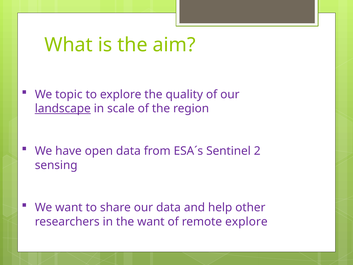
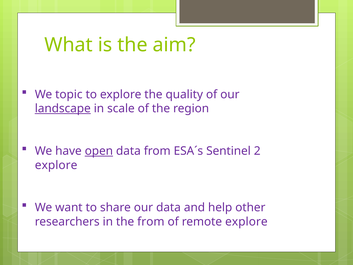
open underline: none -> present
sensing at (56, 165): sensing -> explore
the want: want -> from
